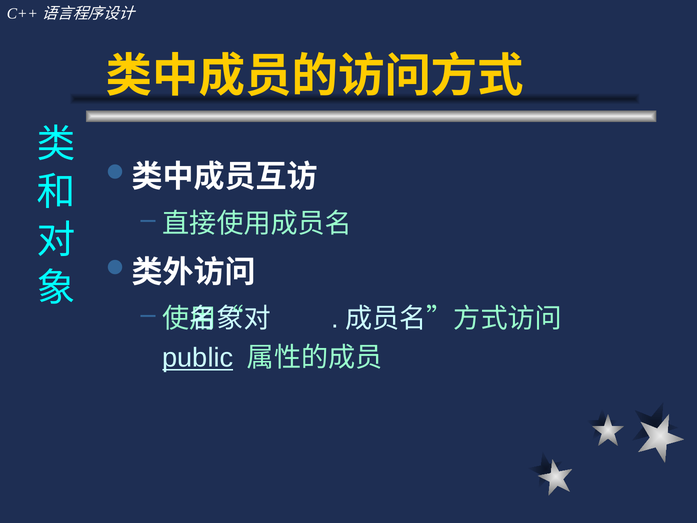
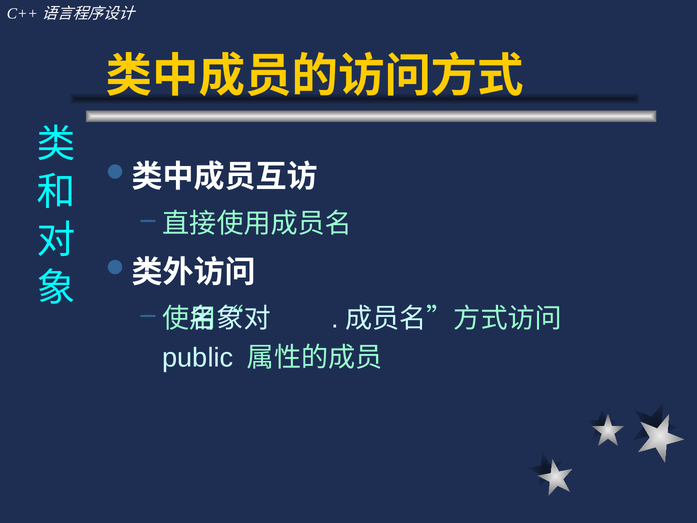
public underline: present -> none
